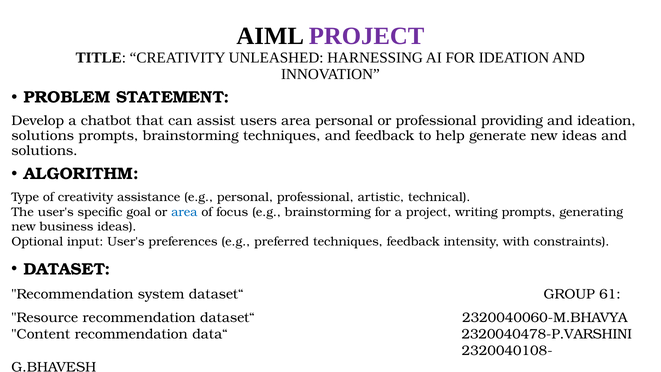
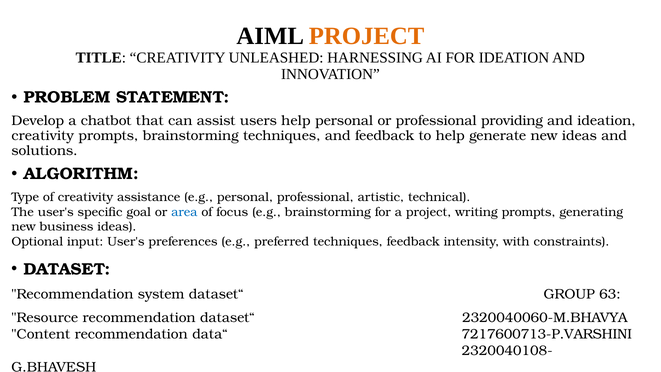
PROJECT at (367, 36) colour: purple -> orange
users area: area -> help
solutions at (43, 136): solutions -> creativity
61: 61 -> 63
2320040478-P.VARSHINI: 2320040478-P.VARSHINI -> 7217600713-P.VARSHINI
